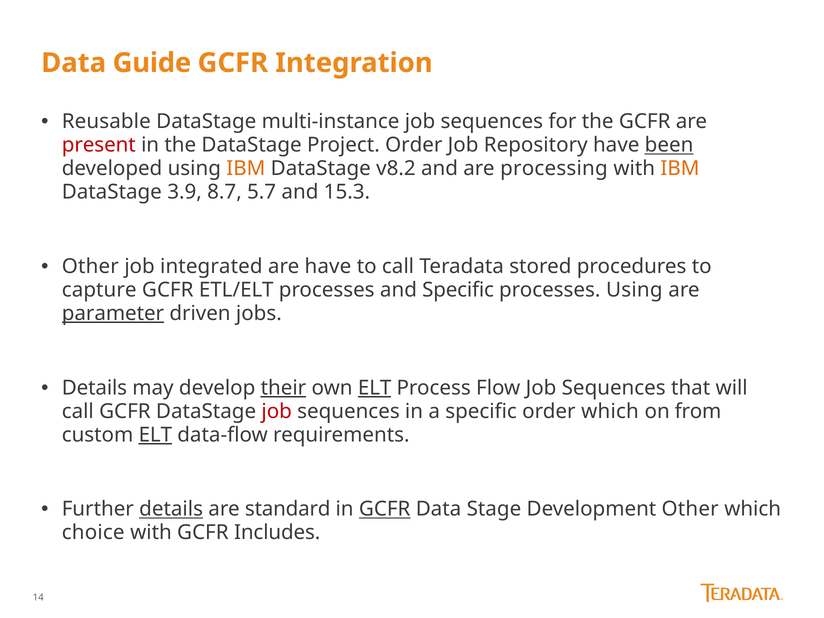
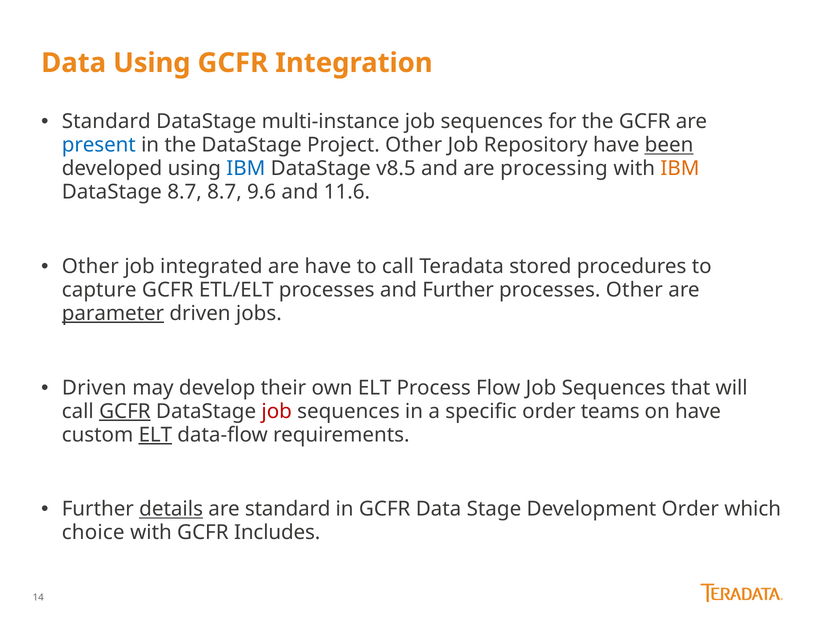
Data Guide: Guide -> Using
Reusable at (106, 122): Reusable -> Standard
present colour: red -> blue
Project Order: Order -> Other
IBM at (246, 169) colour: orange -> blue
v8.2: v8.2 -> v8.5
DataStage 3.9: 3.9 -> 8.7
5.7: 5.7 -> 9.6
15.3: 15.3 -> 11.6
and Specific: Specific -> Further
processes Using: Using -> Other
Details at (94, 388): Details -> Driven
their underline: present -> none
ELT at (375, 388) underline: present -> none
GCFR at (125, 411) underline: none -> present
order which: which -> teams
on from: from -> have
GCFR at (385, 509) underline: present -> none
Development Other: Other -> Order
